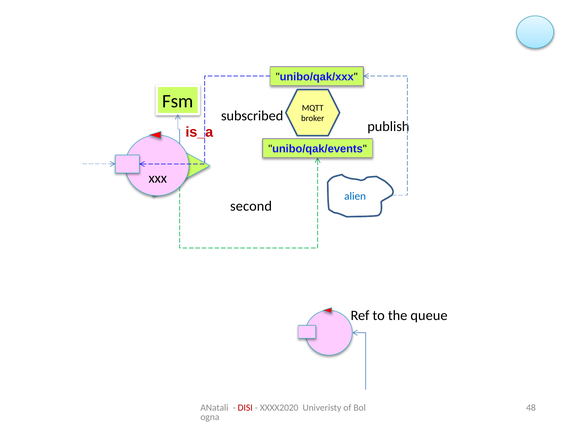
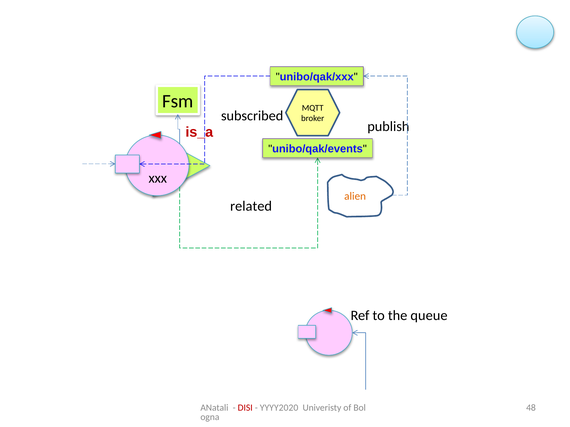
alien colour: blue -> orange
second: second -> related
XXXX2020: XXXX2020 -> YYYY2020
